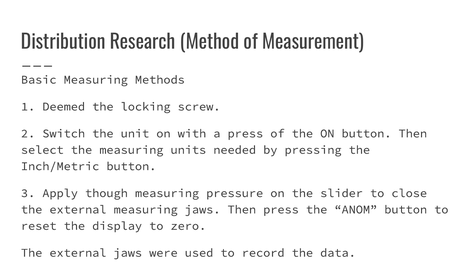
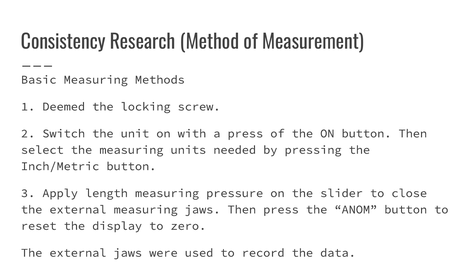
Distribution: Distribution -> Consistency
though: though -> length
